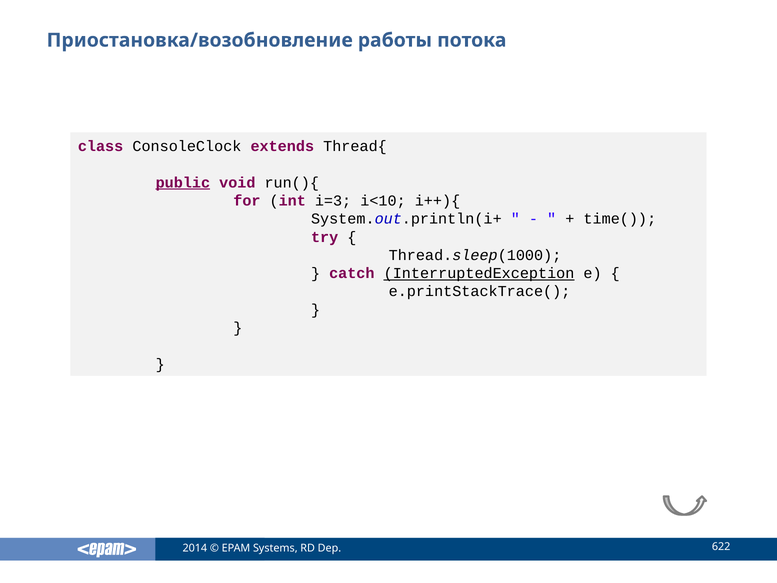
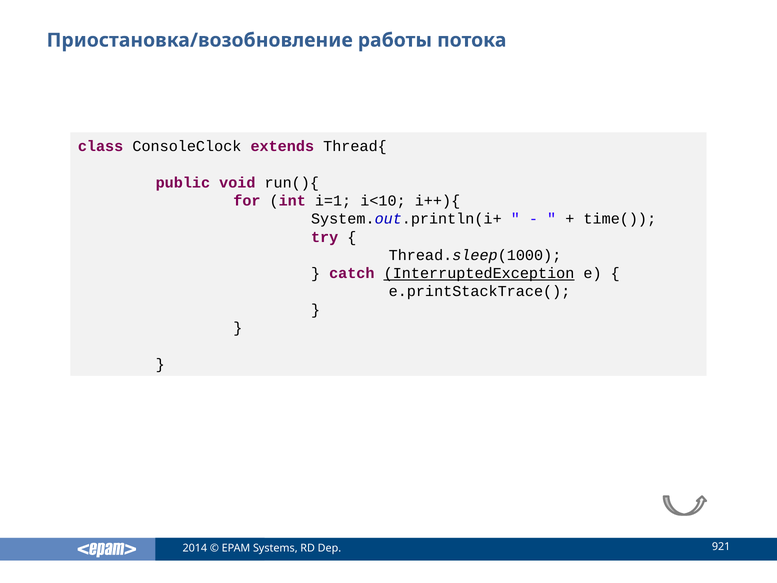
public underline: present -> none
i=3: i=3 -> i=1
622: 622 -> 921
